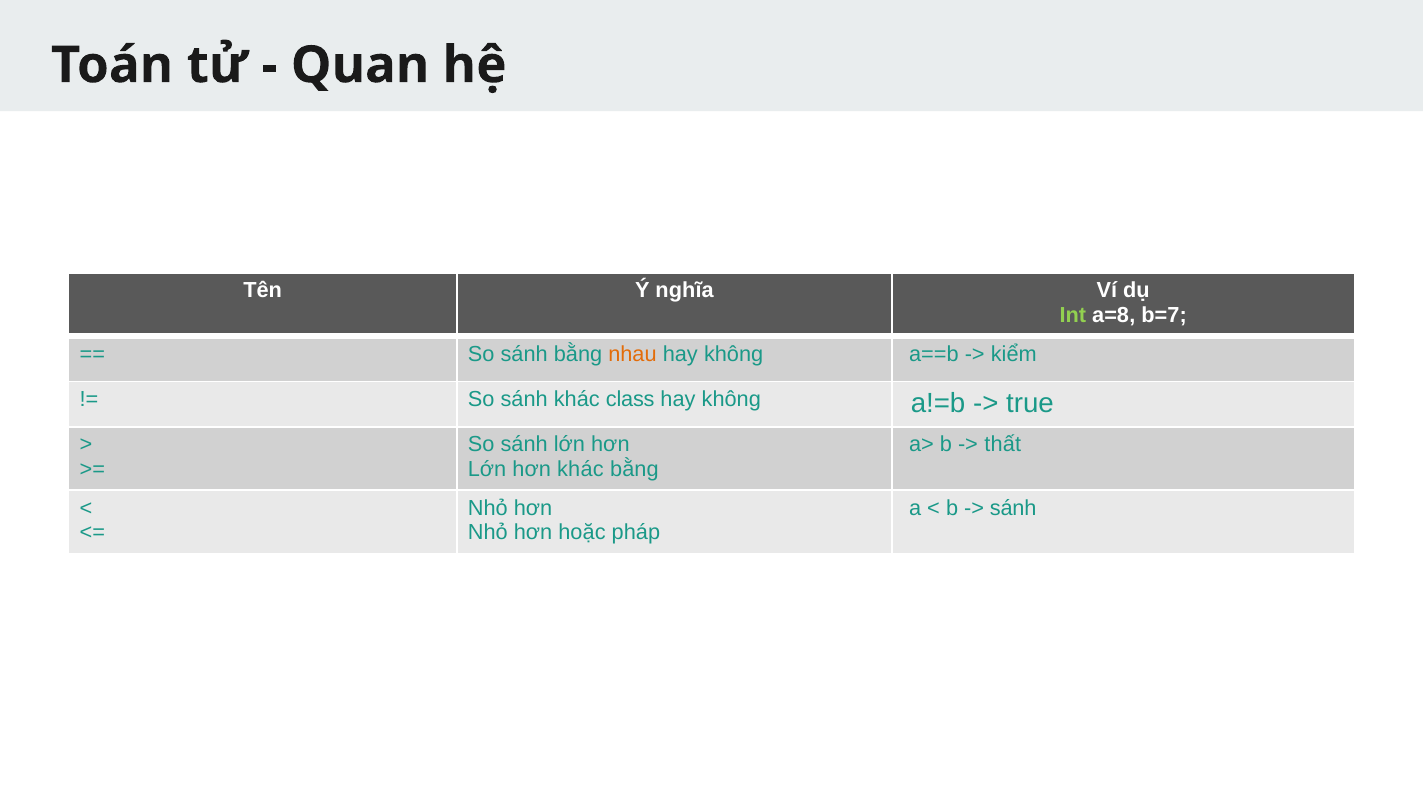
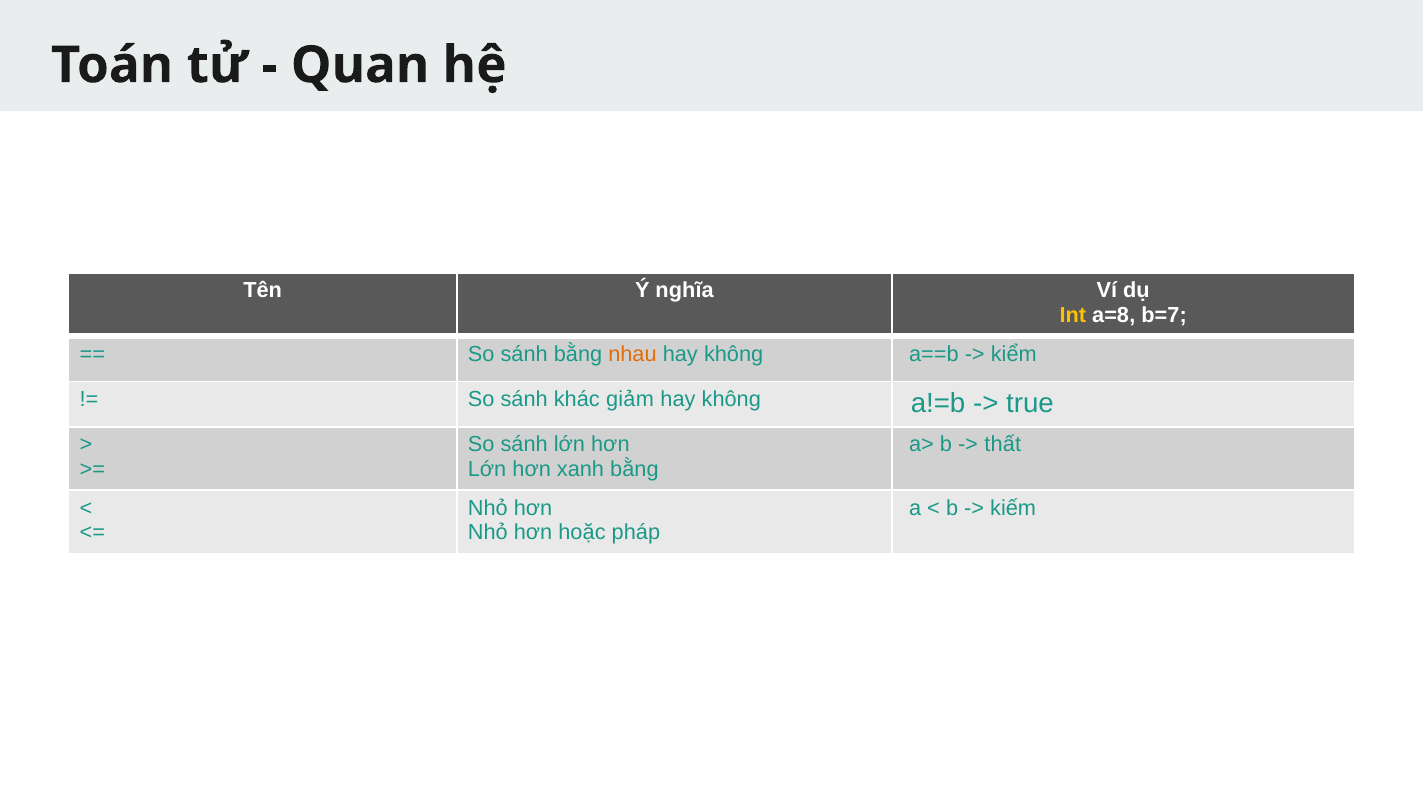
Int colour: light green -> yellow
class: class -> giảm
hơn khác: khác -> xanh
sánh at (1013, 508): sánh -> kiếm
